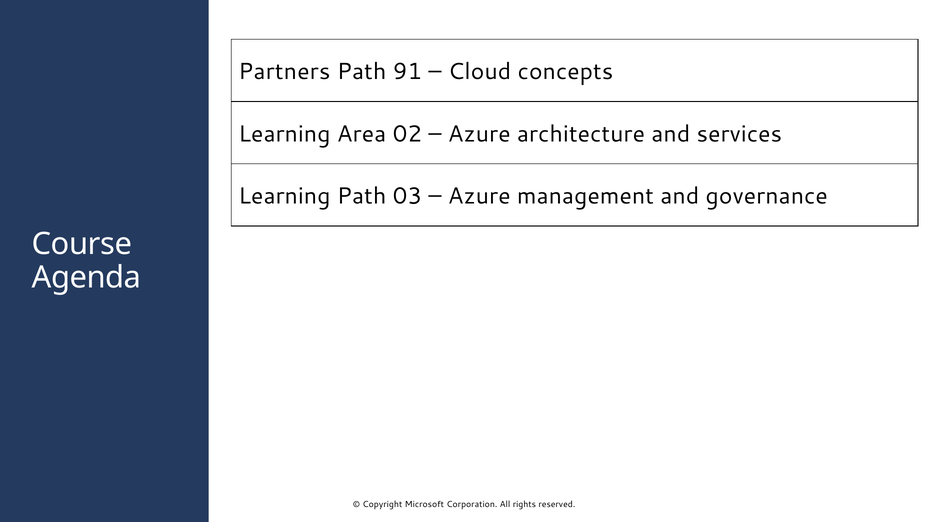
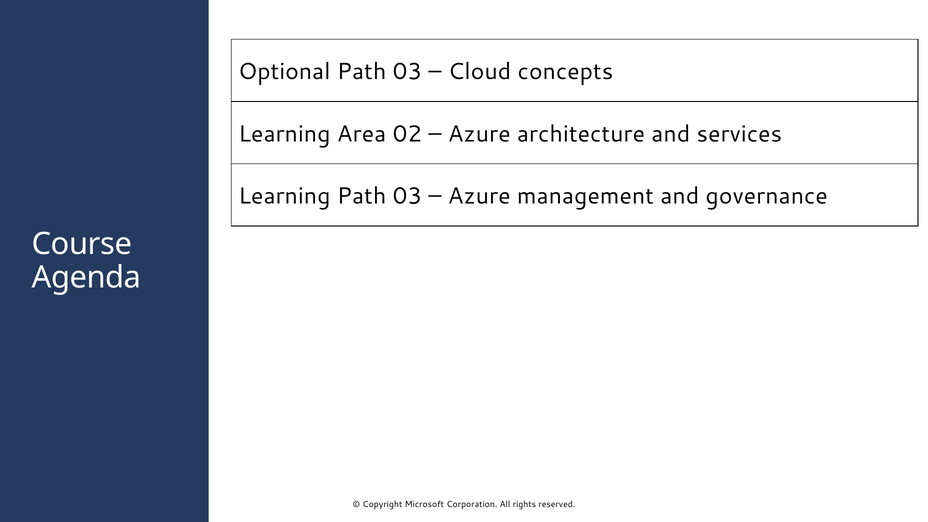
Partners: Partners -> Optional
91 at (407, 72): 91 -> 03
